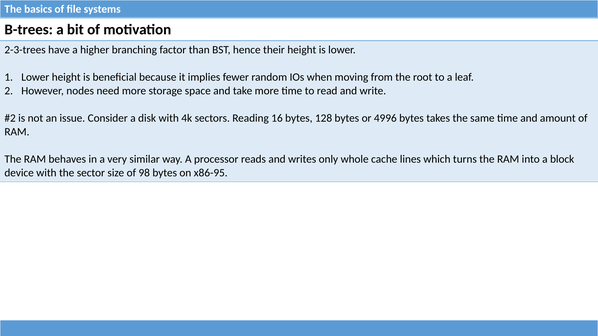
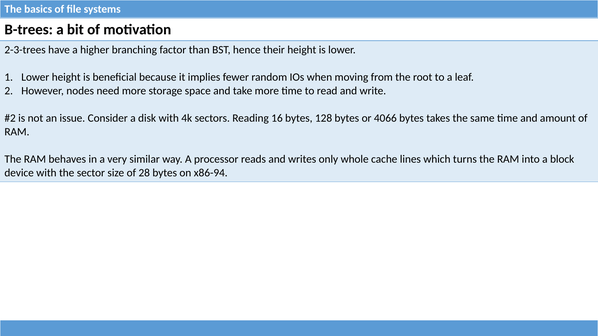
4996: 4996 -> 4066
98: 98 -> 28
x86-95: x86-95 -> x86-94
